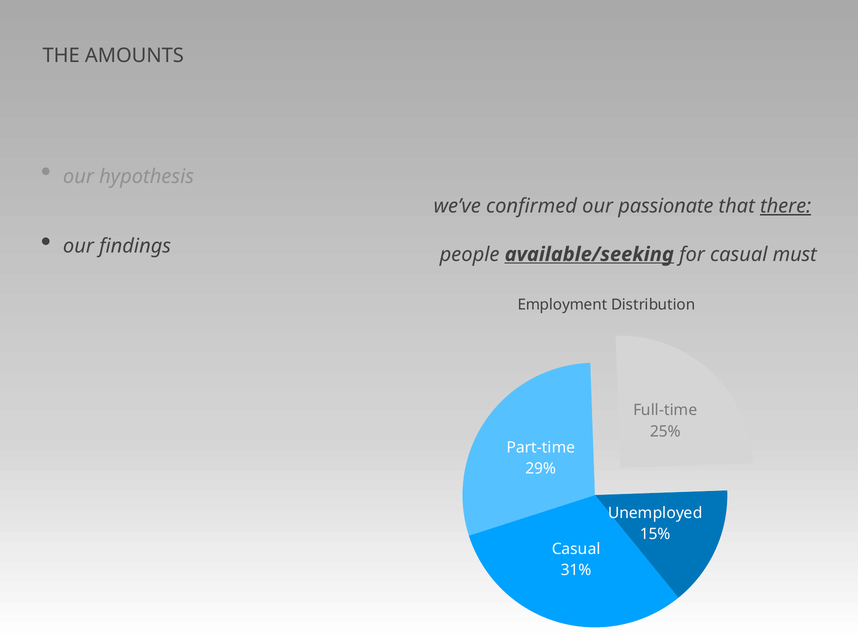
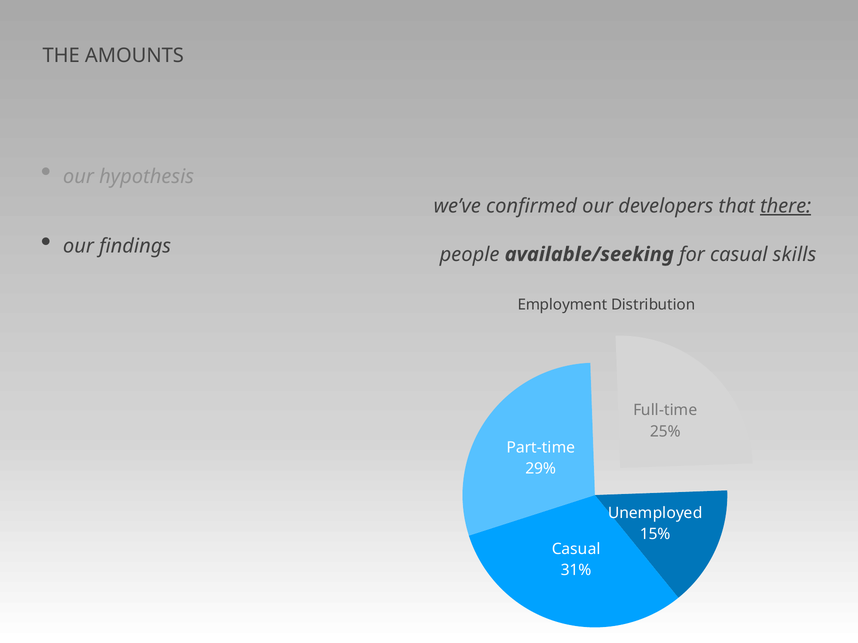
passionate: passionate -> developers
available/seeking underline: present -> none
must: must -> skills
